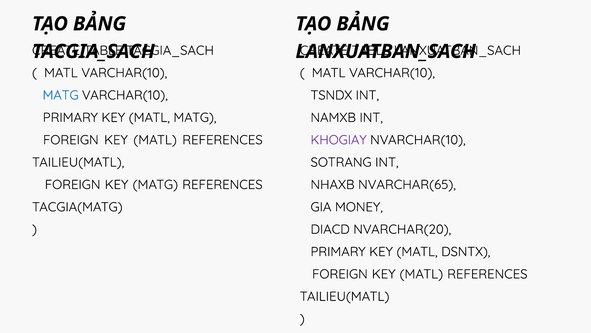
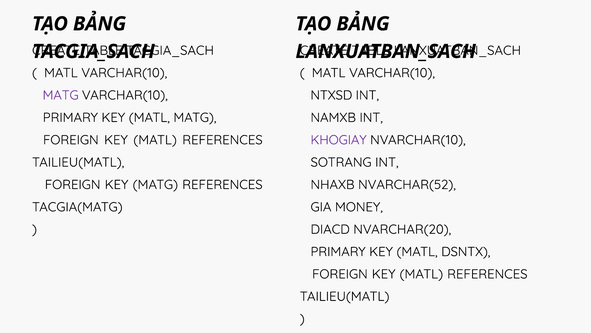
MATG at (61, 95) colour: blue -> purple
TSNDX: TSNDX -> NTXSD
NVARCHAR(65: NVARCHAR(65 -> NVARCHAR(52
